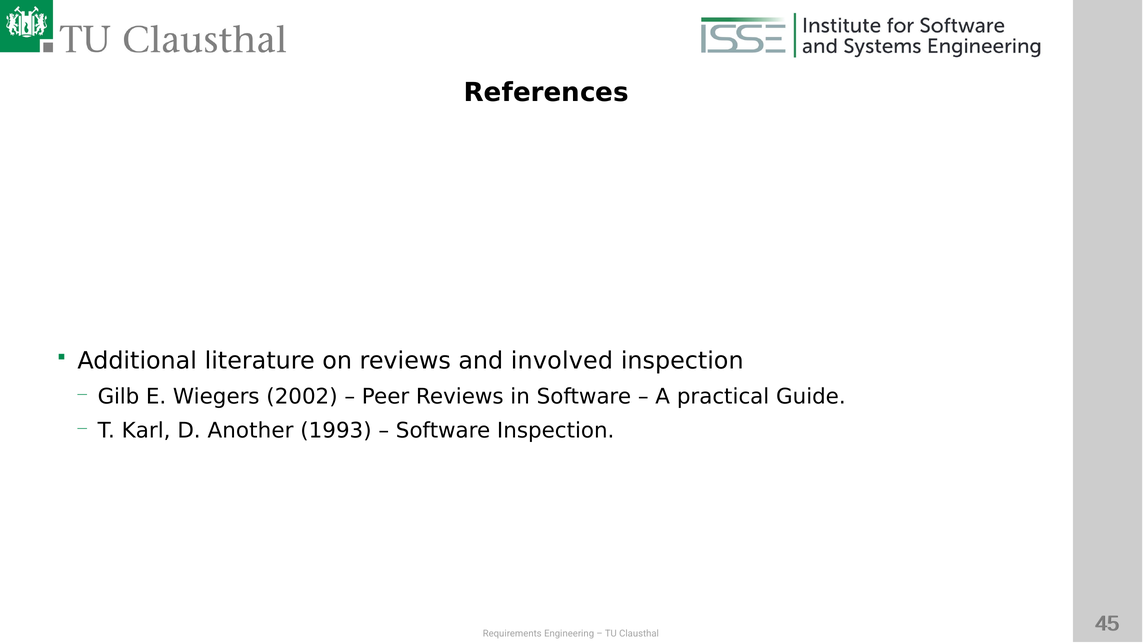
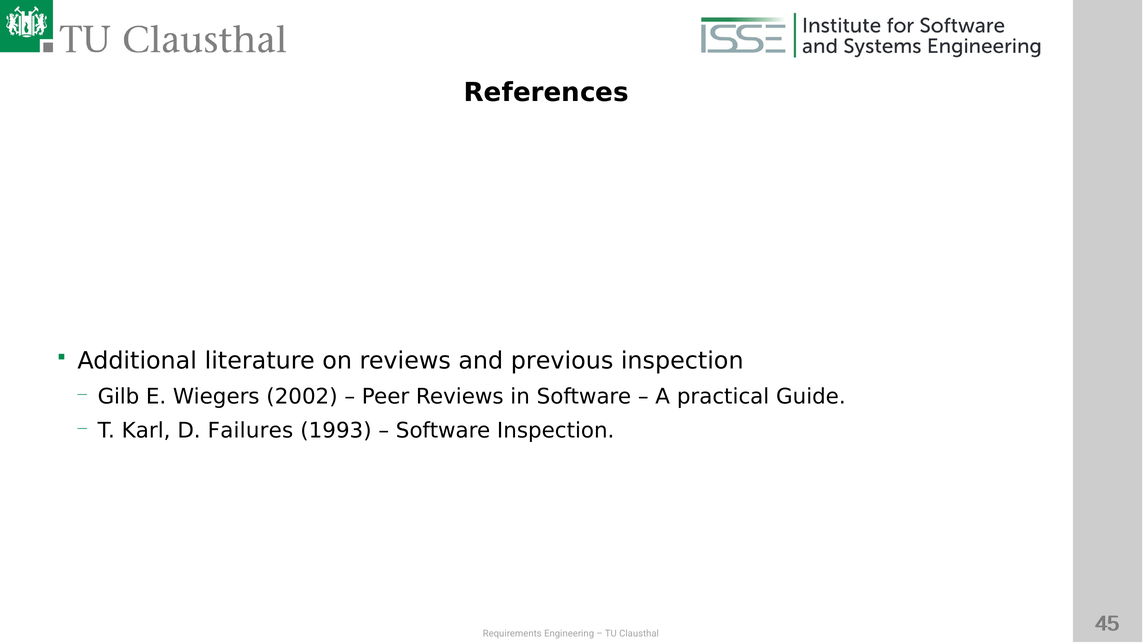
involved: involved -> previous
Another: Another -> Failures
